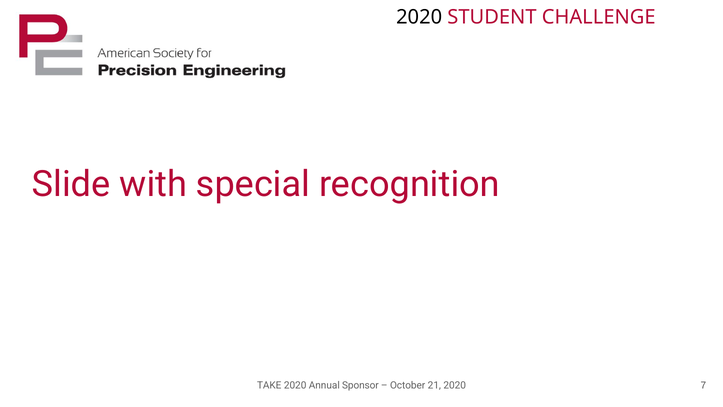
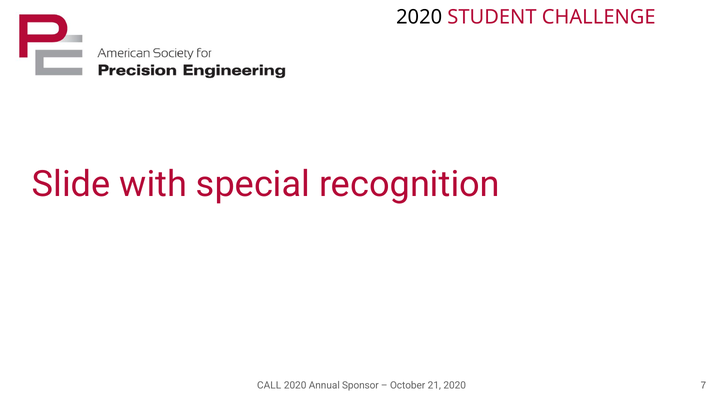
TAKE: TAKE -> CALL
